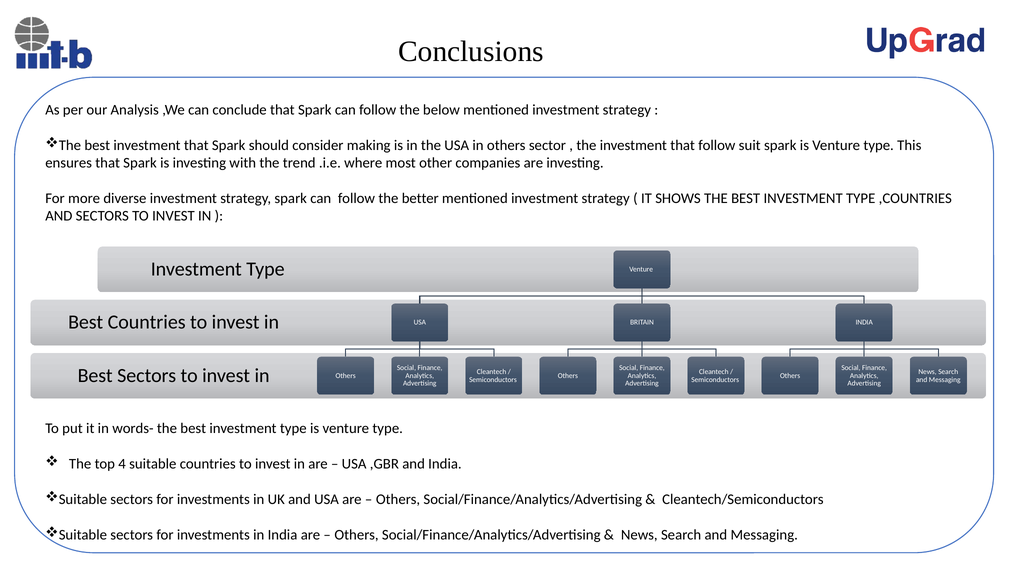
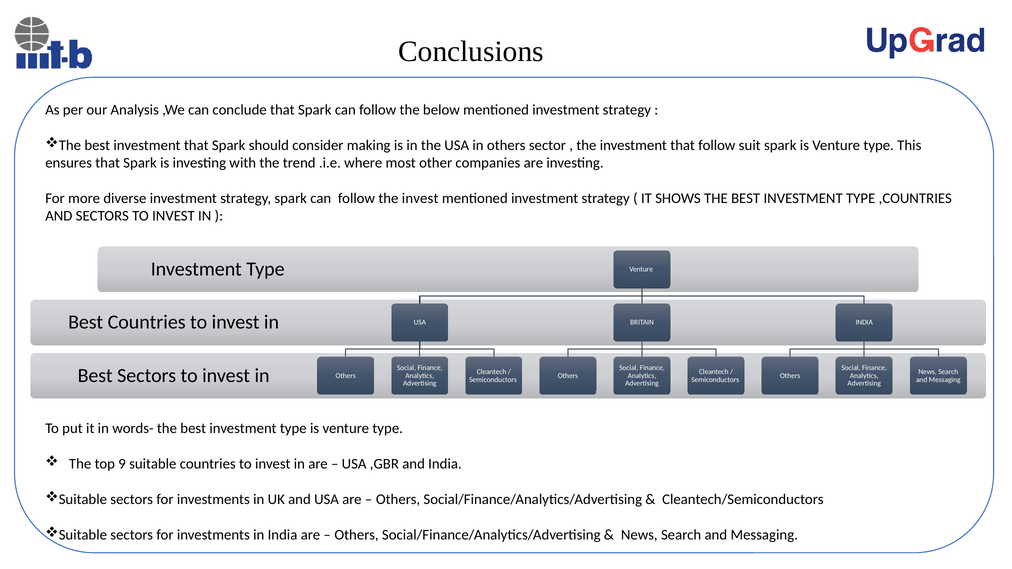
the better: better -> invest
4: 4 -> 9
